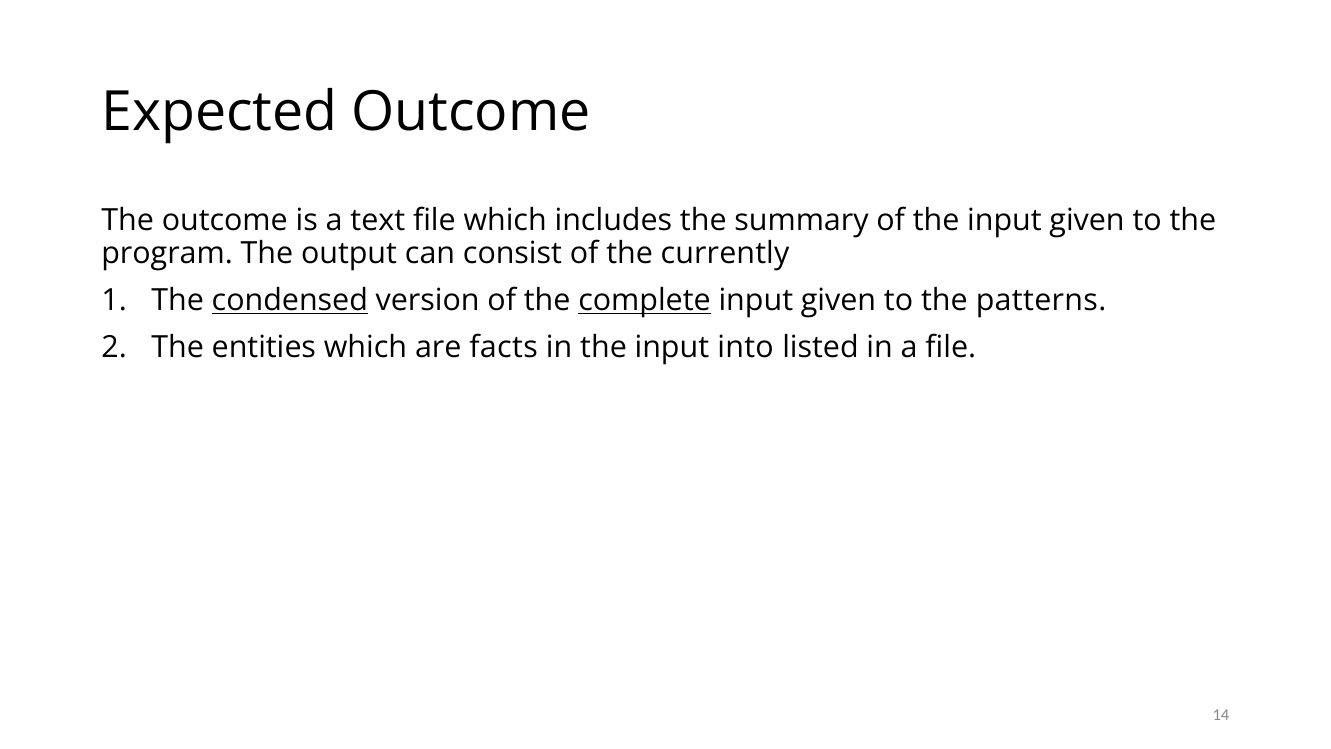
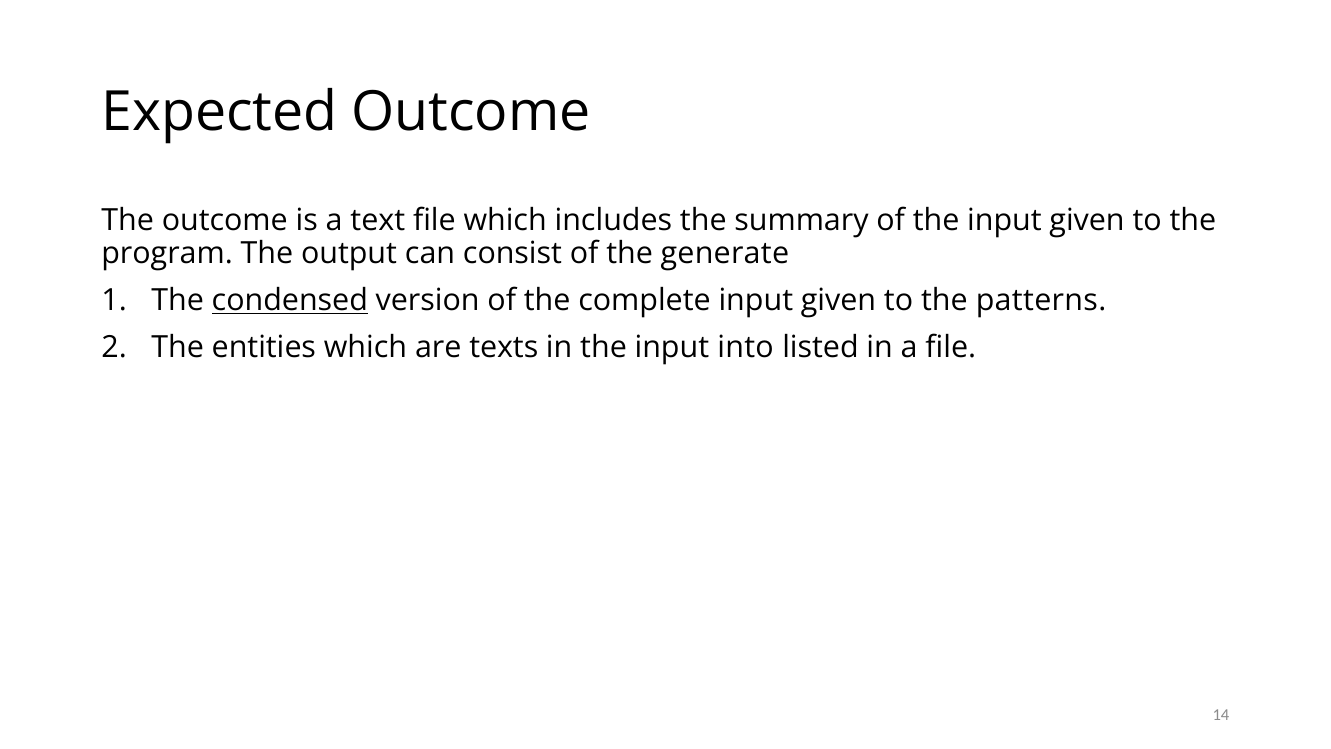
currently: currently -> generate
complete underline: present -> none
facts: facts -> texts
